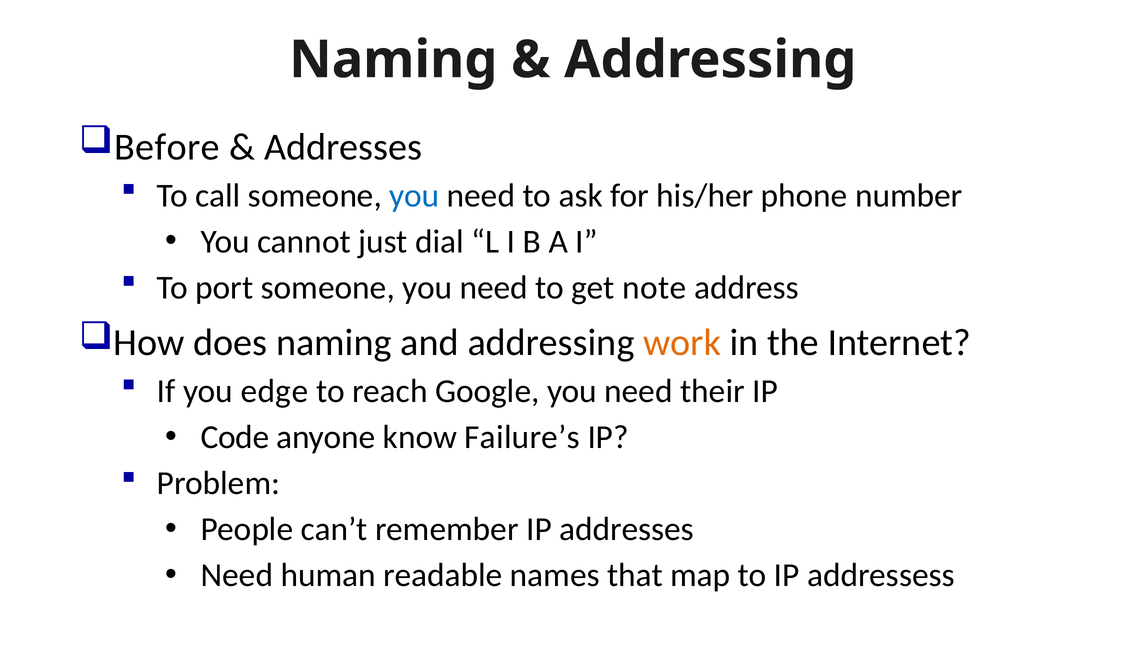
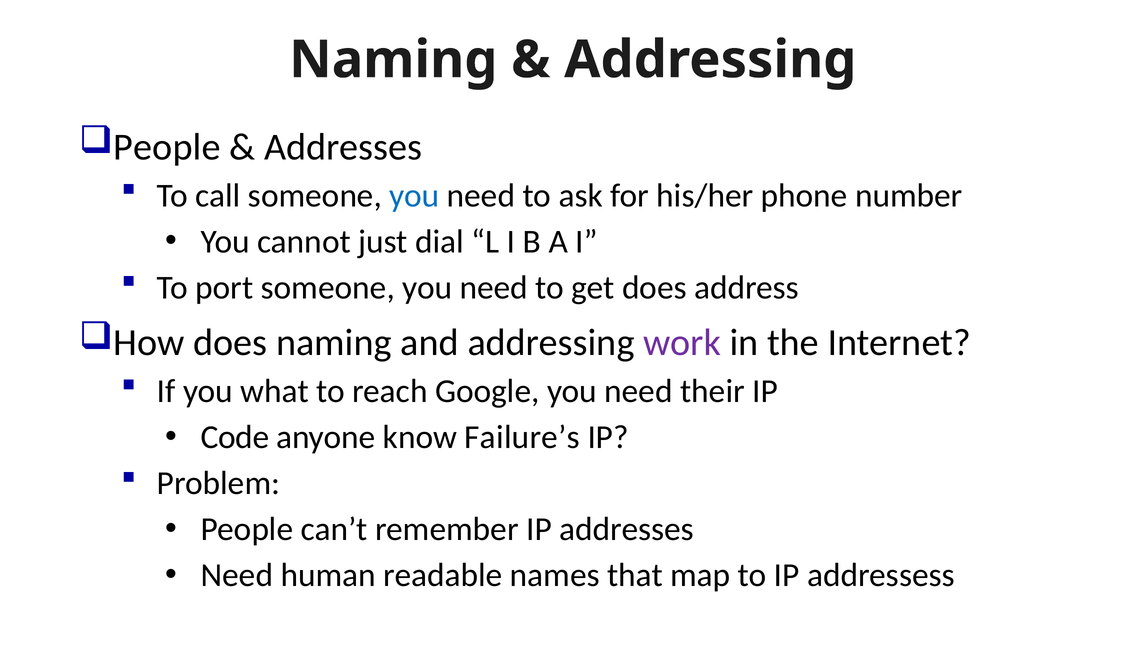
Before at (167, 147): Before -> People
get note: note -> does
work colour: orange -> purple
edge: edge -> what
